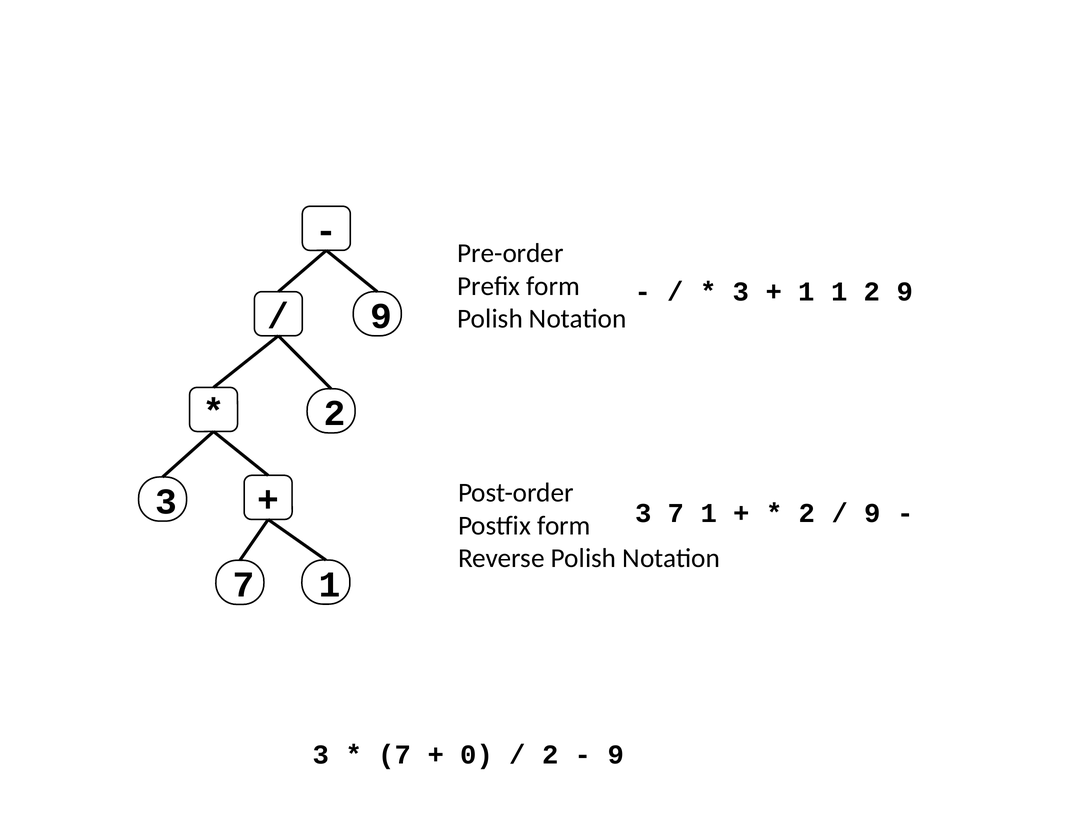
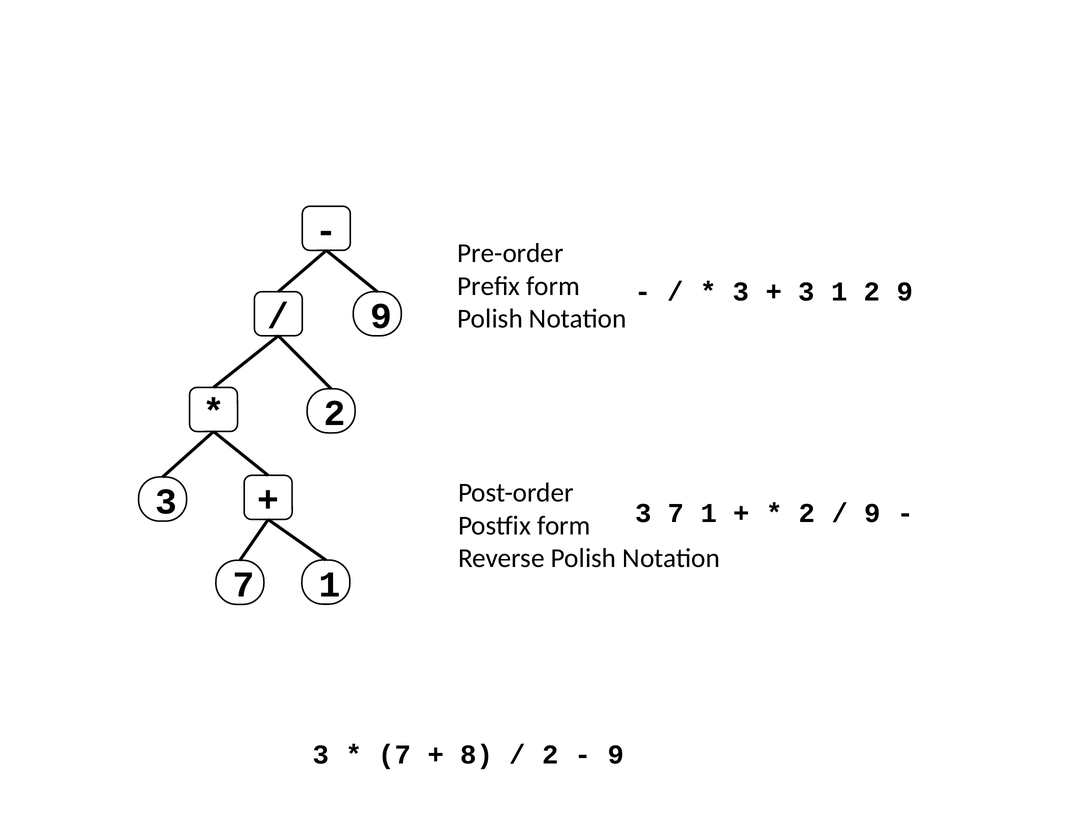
1 at (807, 292): 1 -> 3
0: 0 -> 8
